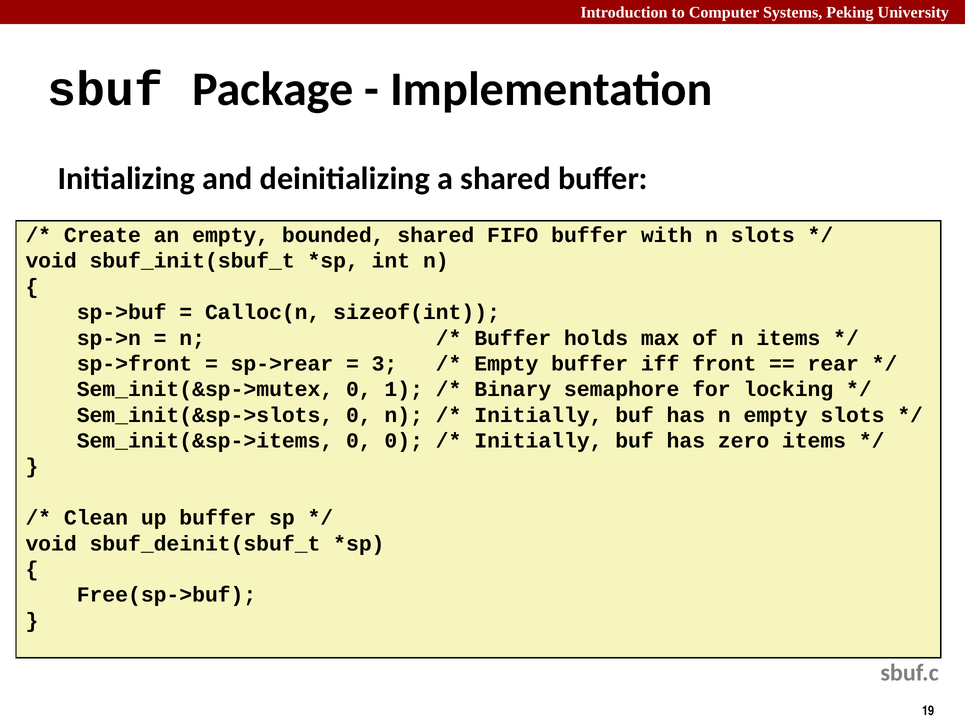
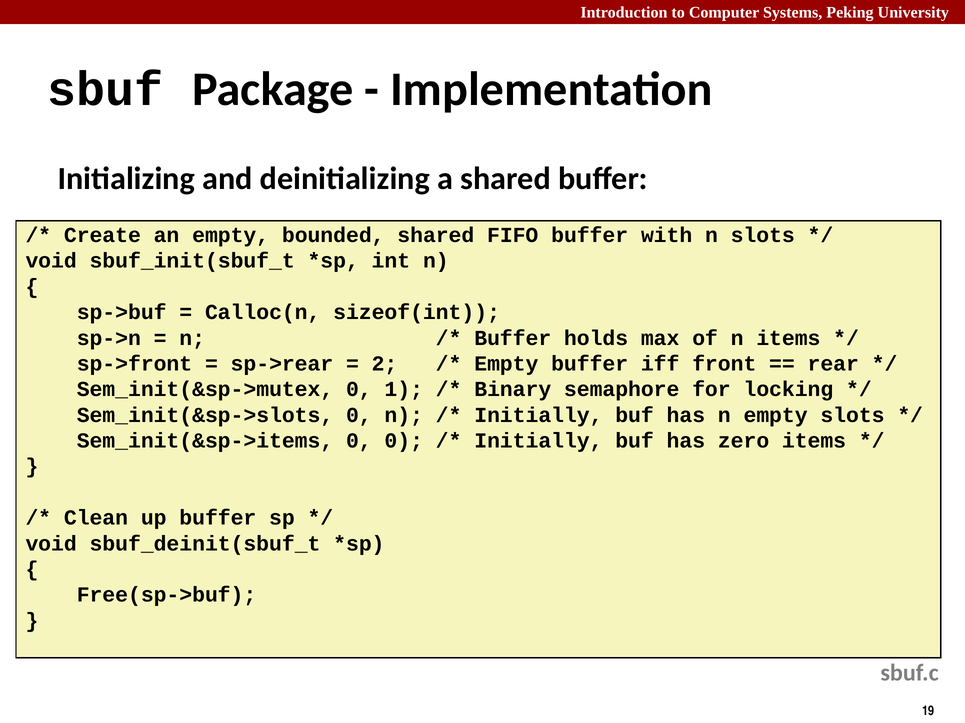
3: 3 -> 2
